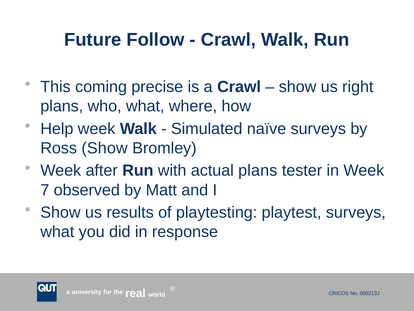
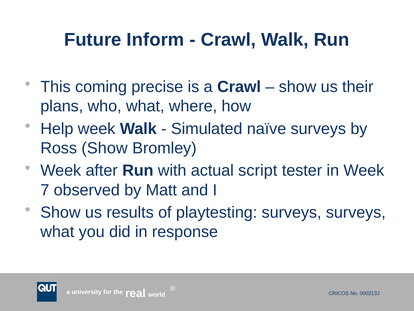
Follow: Follow -> Inform
right: right -> their
actual plans: plans -> script
playtesting playtest: playtest -> surveys
